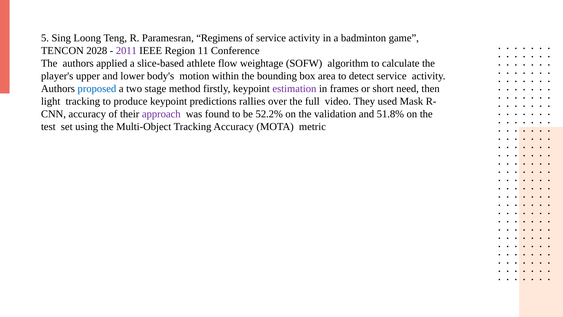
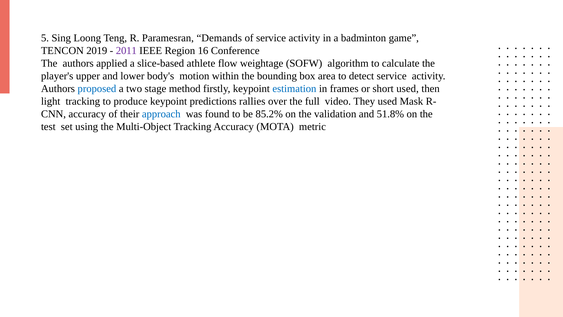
Regimens: Regimens -> Demands
2028: 2028 -> 2019
11: 11 -> 16
estimation colour: purple -> blue
short need: need -> used
approach colour: purple -> blue
52.2%: 52.2% -> 85.2%
